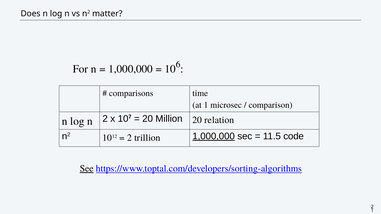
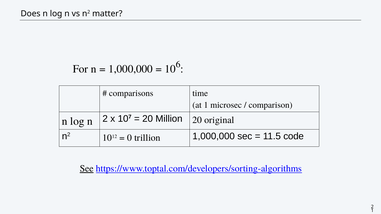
relation: relation -> original
2 at (130, 138): 2 -> 0
1,000,000 at (214, 137) underline: present -> none
